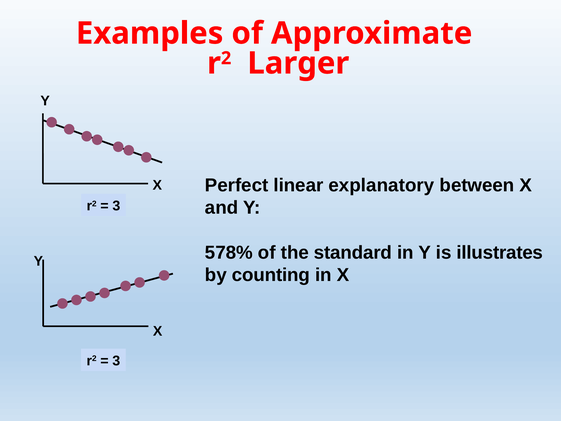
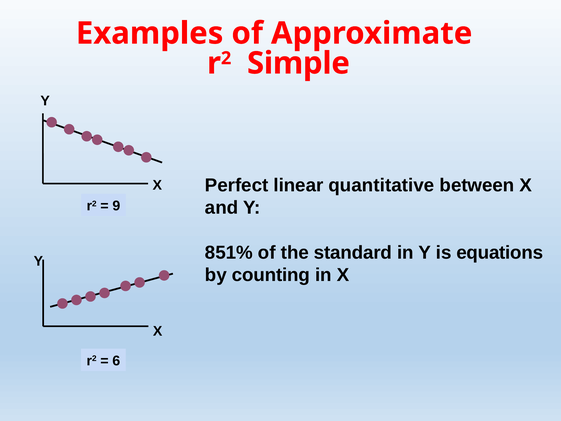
Larger: Larger -> Simple
explanatory: explanatory -> quantitative
3 at (116, 206): 3 -> 9
578%: 578% -> 851%
illustrates: illustrates -> equations
3 at (116, 361): 3 -> 6
